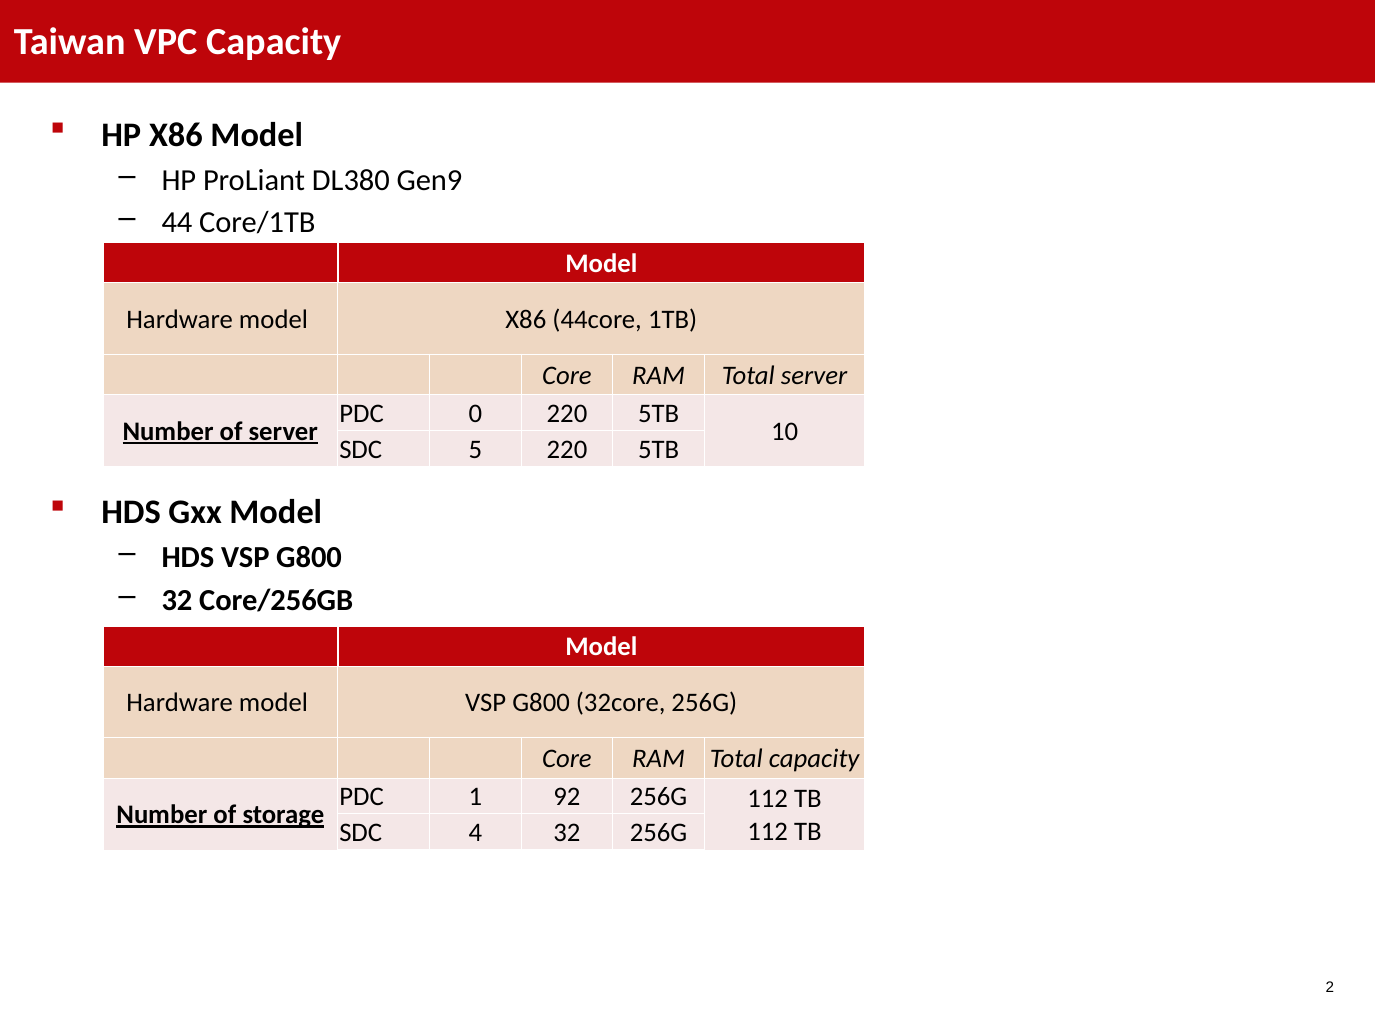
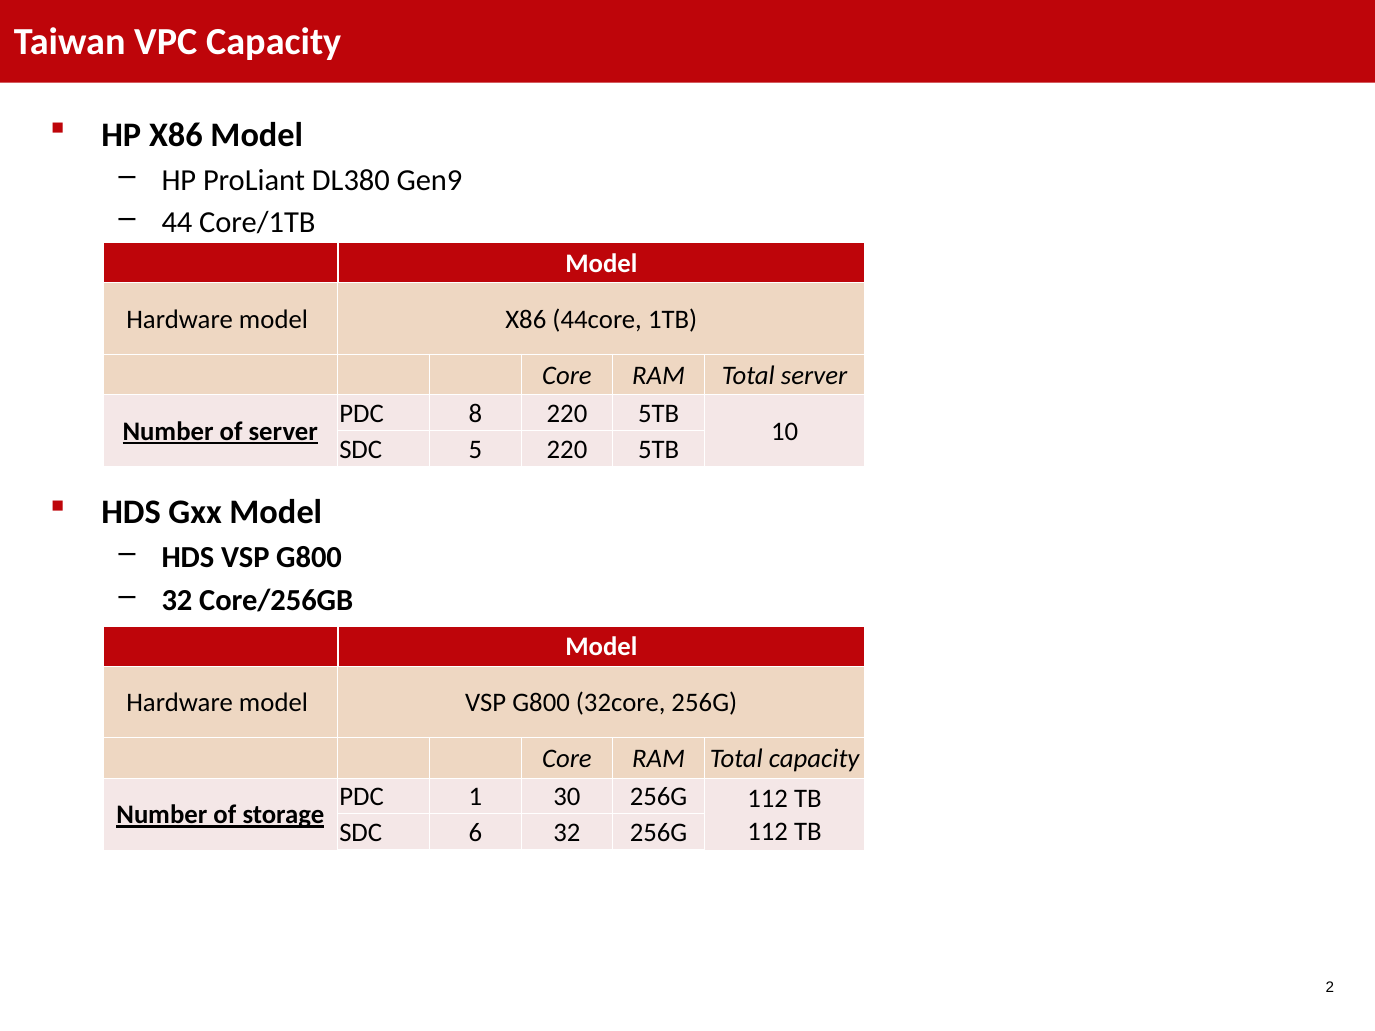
0: 0 -> 8
92: 92 -> 30
4: 4 -> 6
